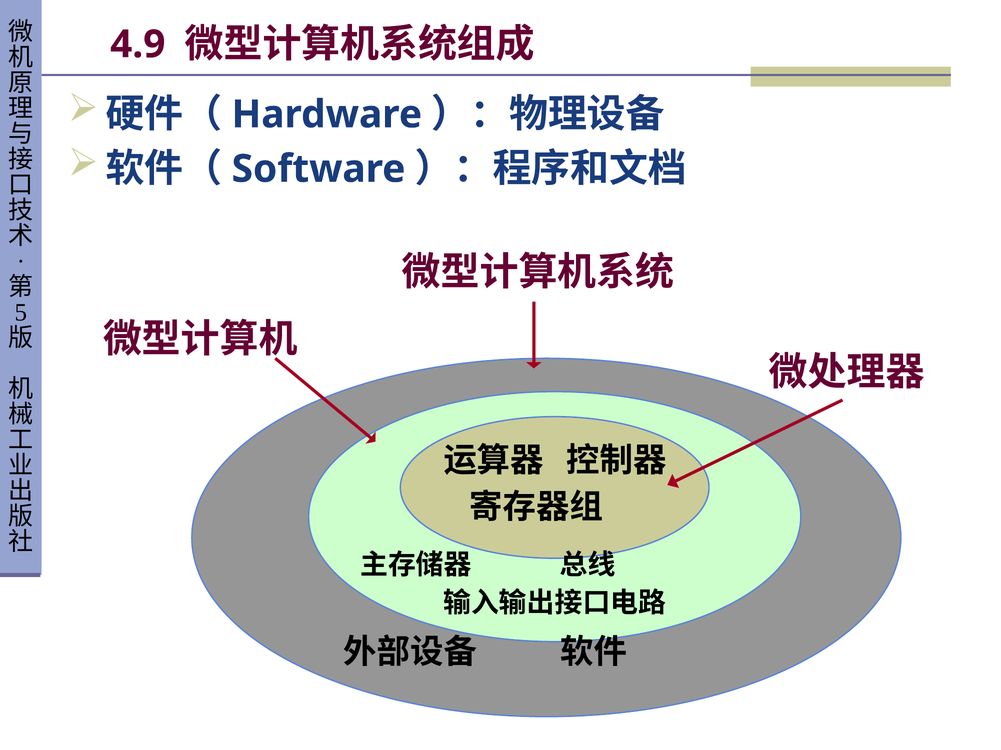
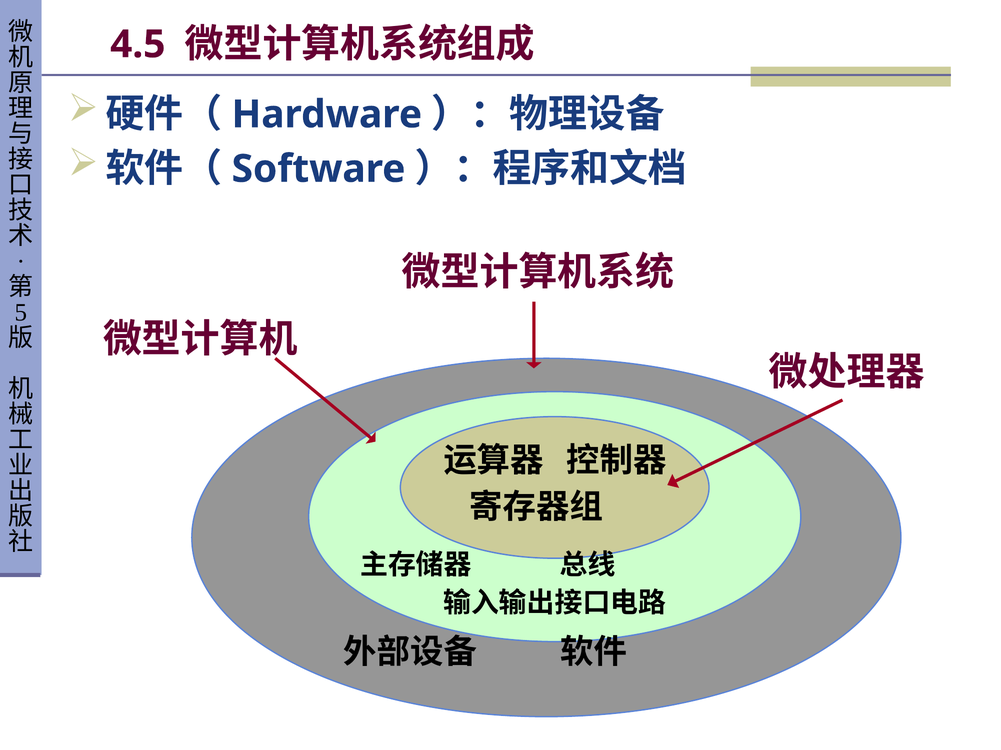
4.9: 4.9 -> 4.5
